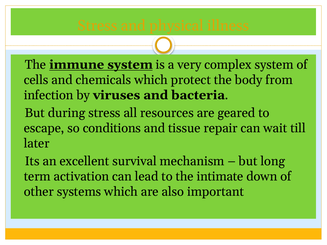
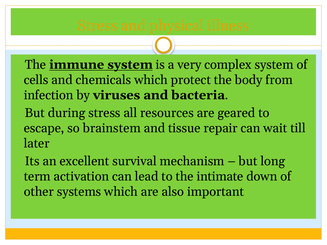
conditions: conditions -> brainstem
